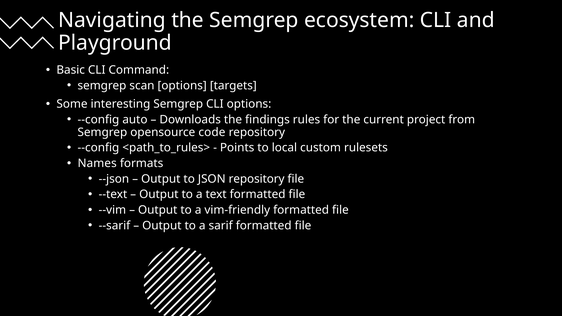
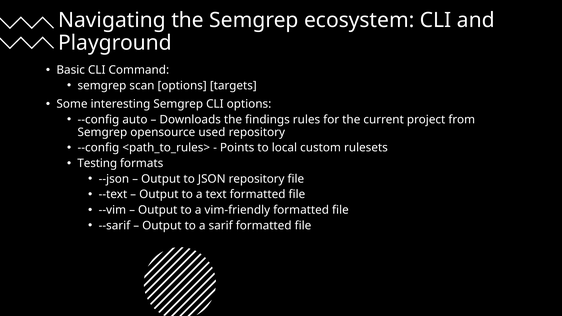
code: code -> used
Names: Names -> Testing
